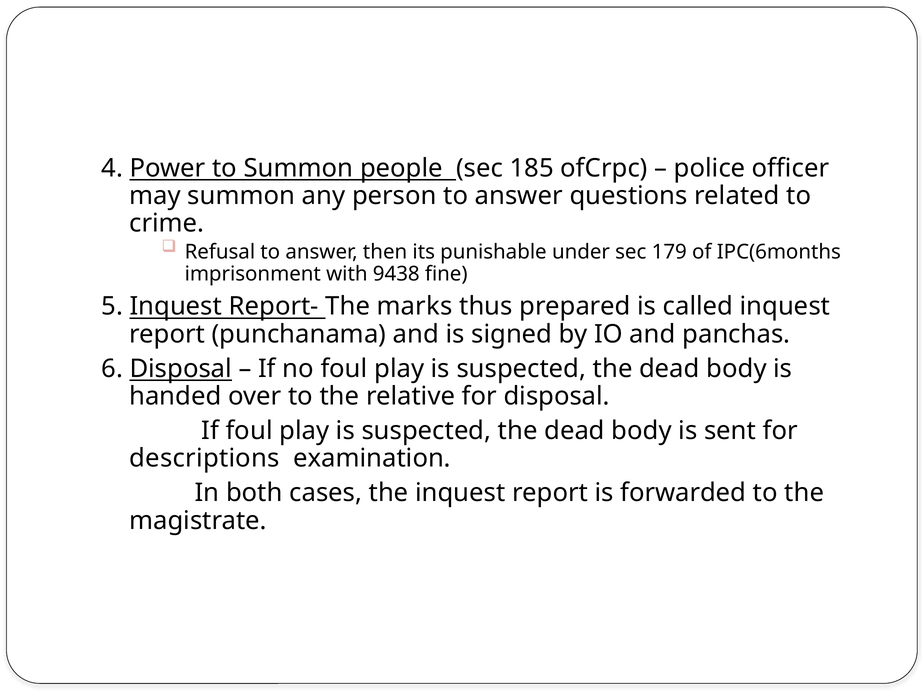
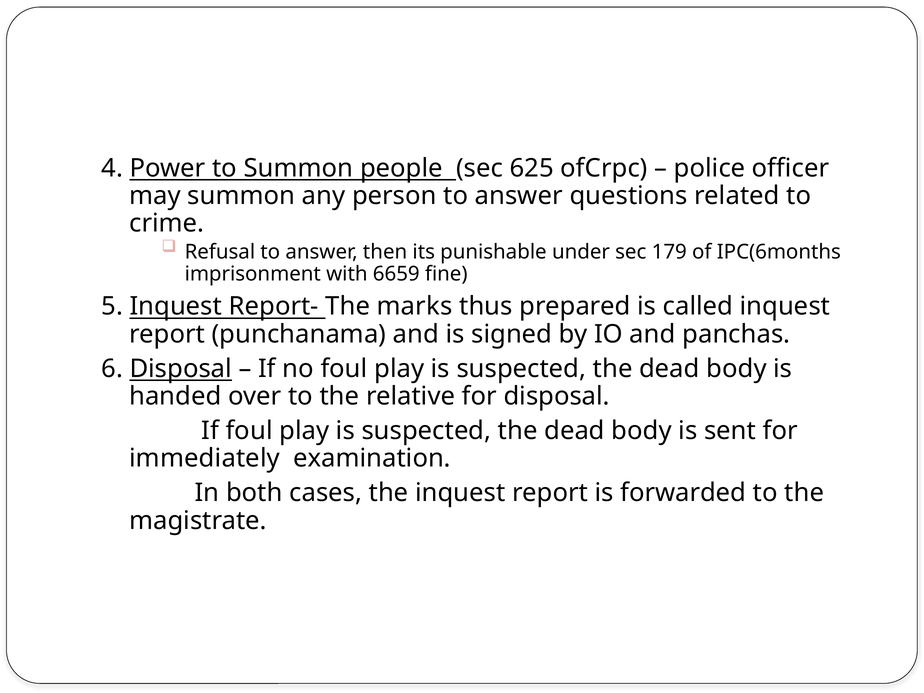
185: 185 -> 625
9438: 9438 -> 6659
descriptions: descriptions -> immediately
